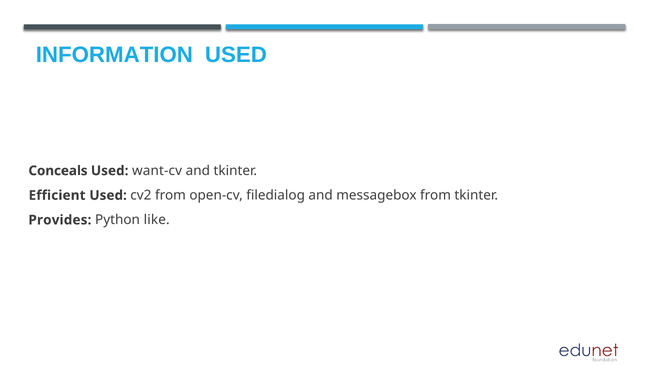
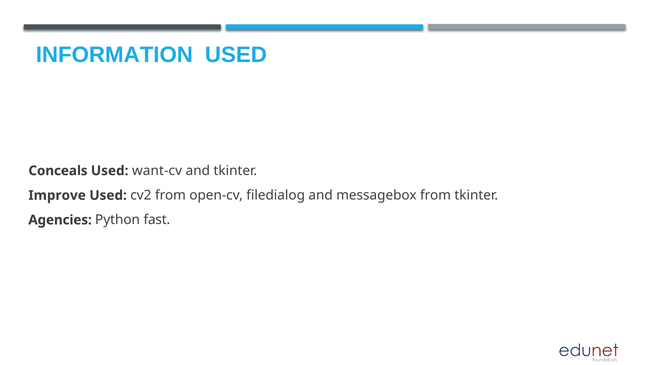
Efficient: Efficient -> Improve
Provides: Provides -> Agencies
like: like -> fast
